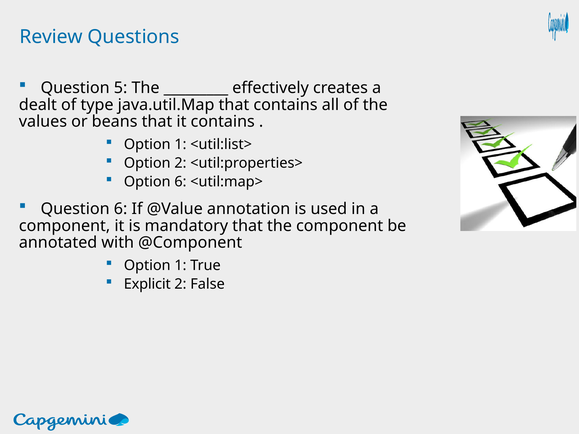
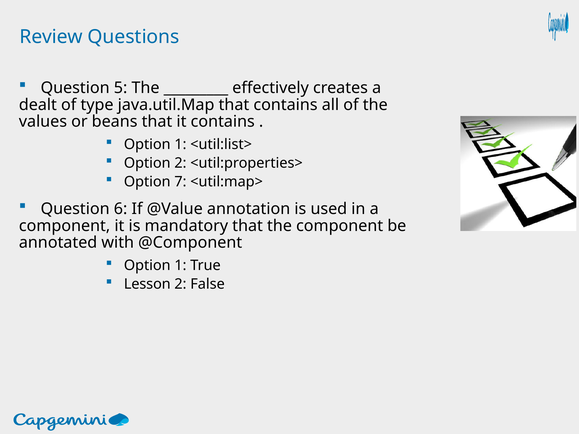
Option 6: 6 -> 7
Explicit: Explicit -> Lesson
